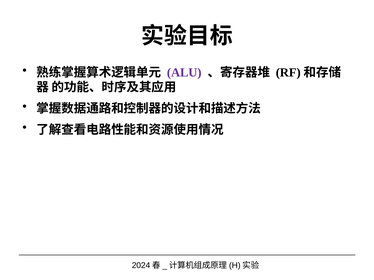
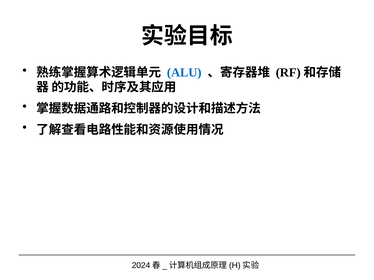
ALU colour: purple -> blue
